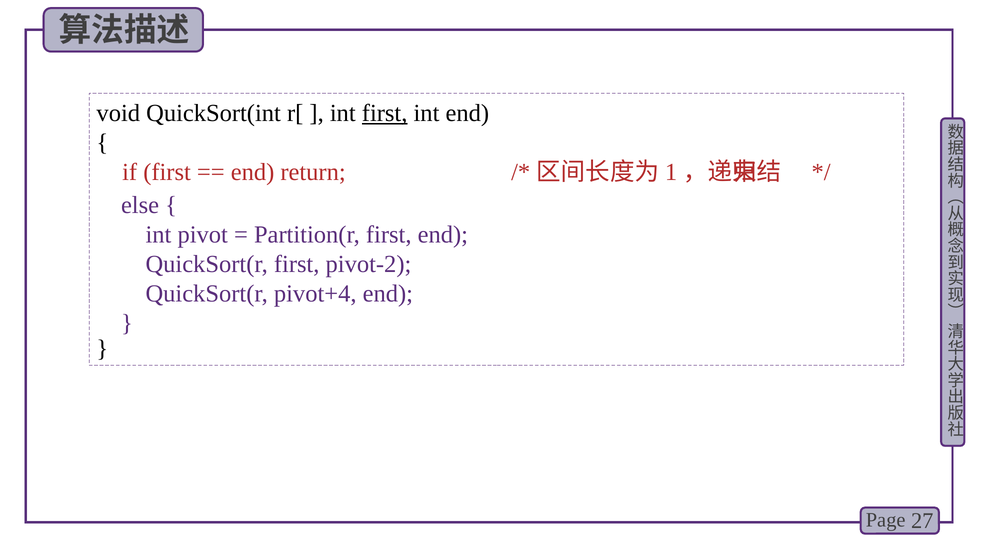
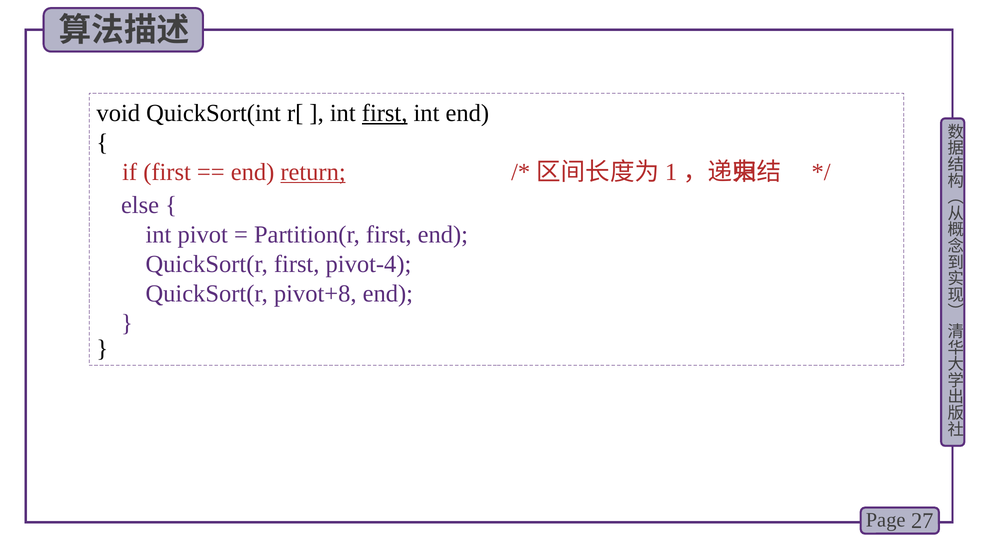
return underline: none -> present
pivot-2: pivot-2 -> pivot-4
pivot+4: pivot+4 -> pivot+8
